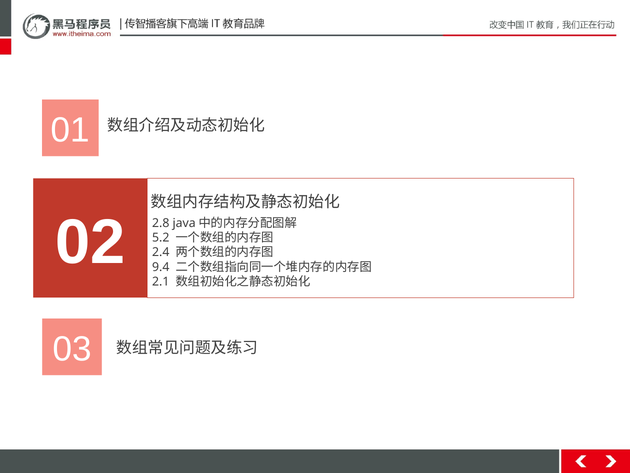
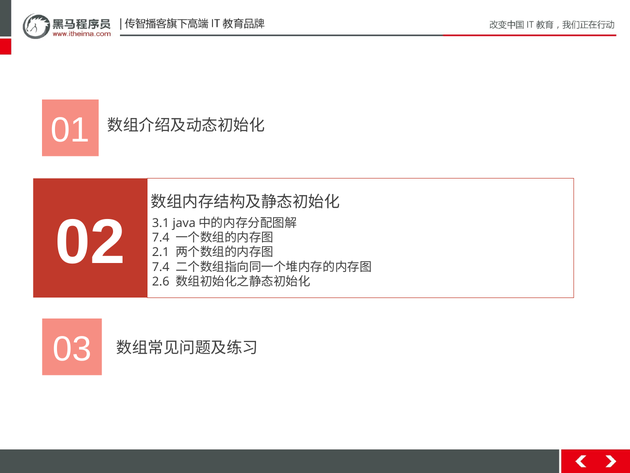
2.8: 2.8 -> 3.1
5.2 at (161, 237): 5.2 -> 7.4
2.4: 2.4 -> 2.1
9.4 at (161, 267): 9.4 -> 7.4
2.1: 2.1 -> 2.6
